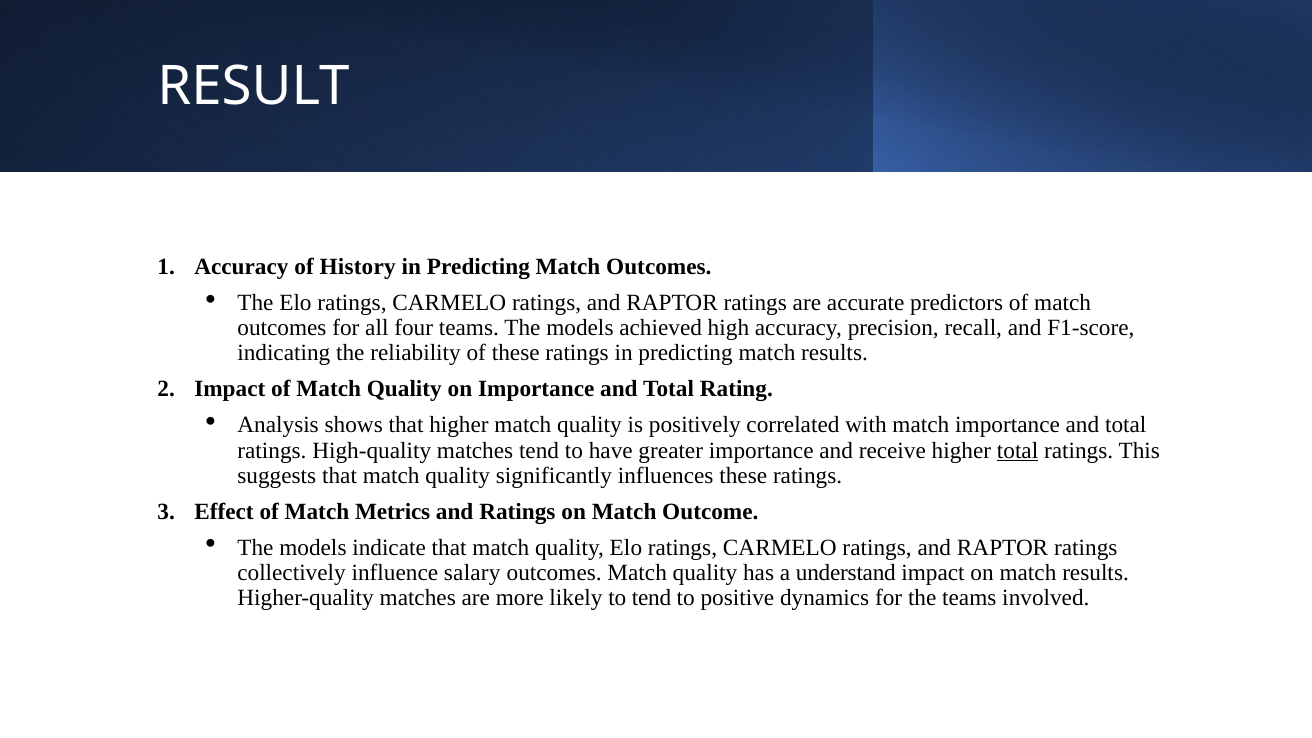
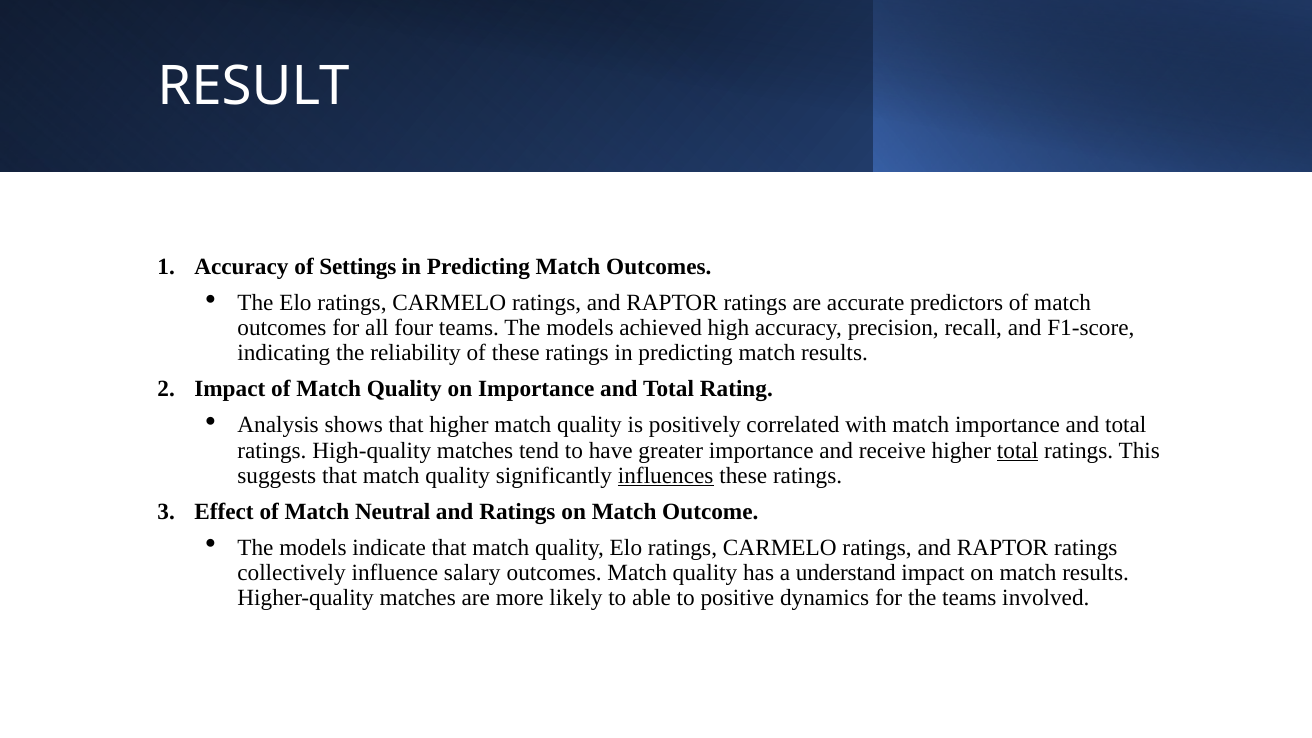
History: History -> Settings
influences underline: none -> present
Metrics: Metrics -> Neutral
to tend: tend -> able
